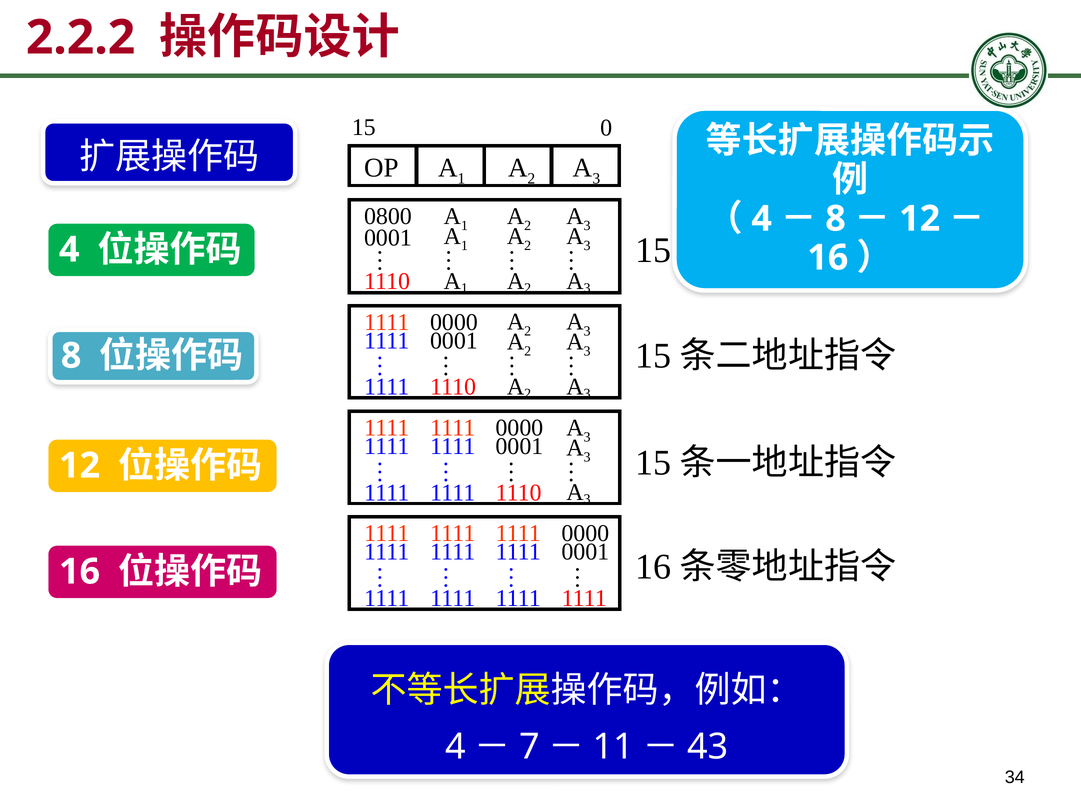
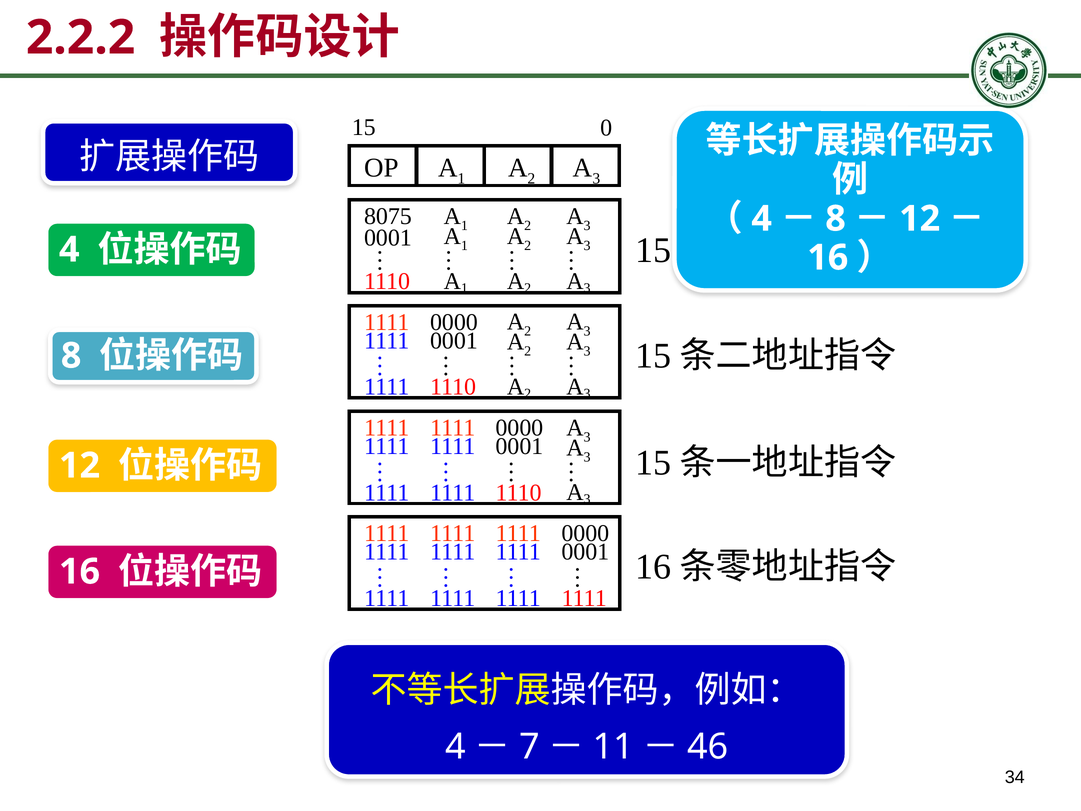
0800: 0800 -> 8075
43: 43 -> 46
